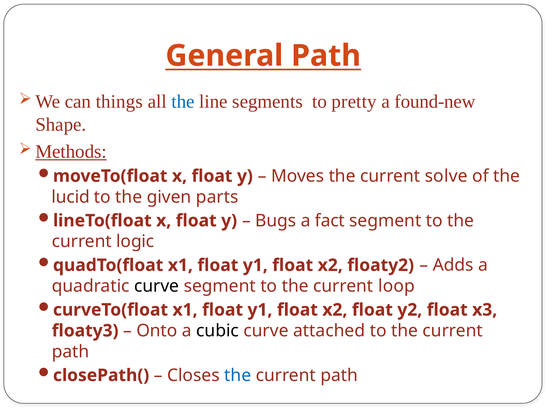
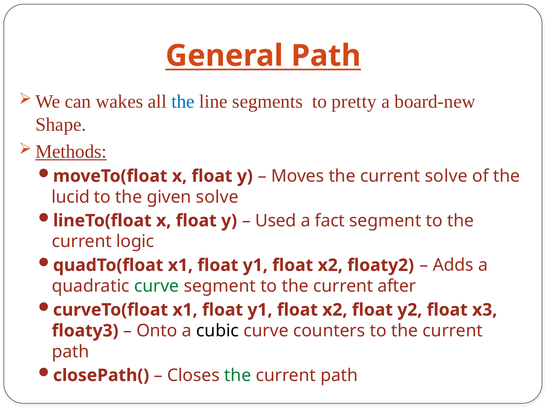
things: things -> wakes
found-new: found-new -> board-new
given parts: parts -> solve
Bugs: Bugs -> Used
curve at (157, 286) colour: black -> green
loop: loop -> after
attached: attached -> counters
the at (238, 376) colour: blue -> green
